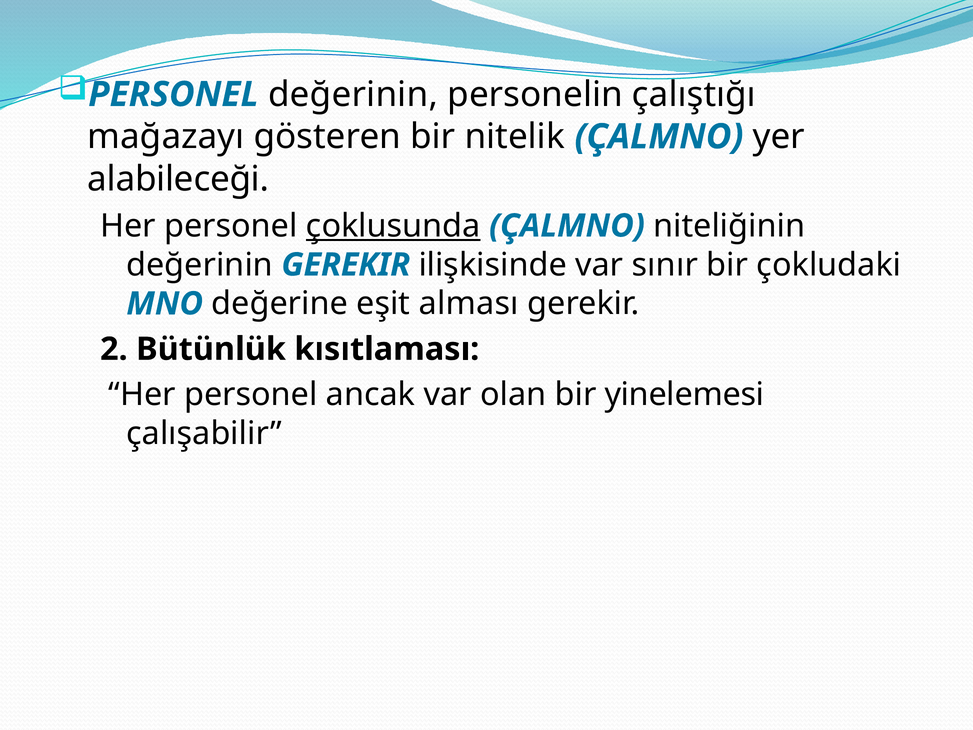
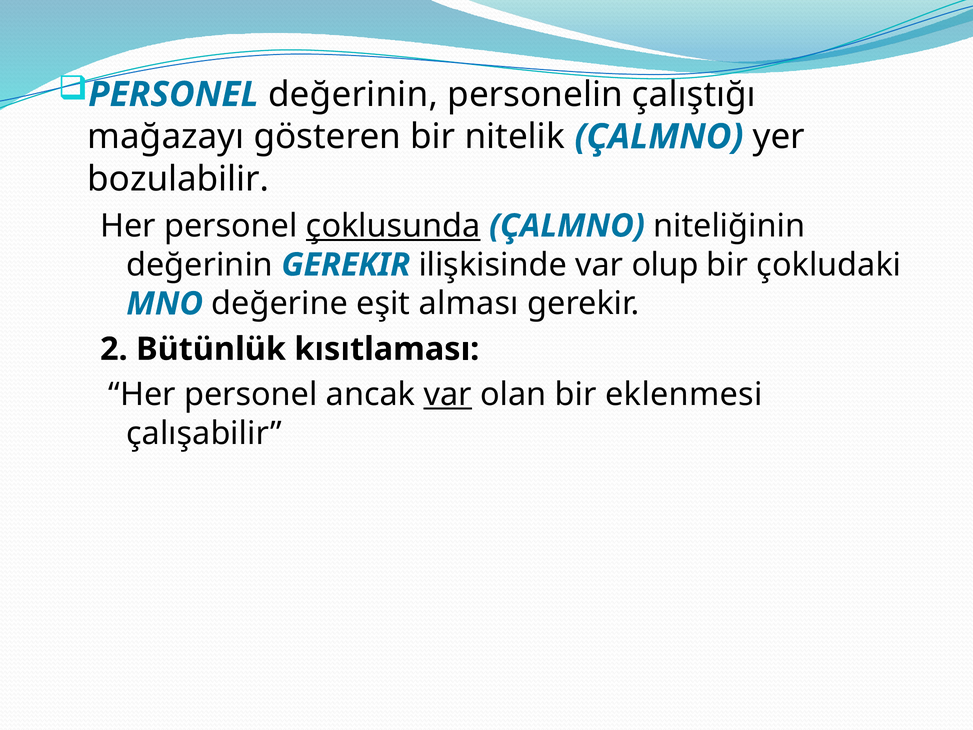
alabileceği: alabileceği -> bozulabilir
sınır: sınır -> olup
var at (448, 394) underline: none -> present
yinelemesi: yinelemesi -> eklenmesi
